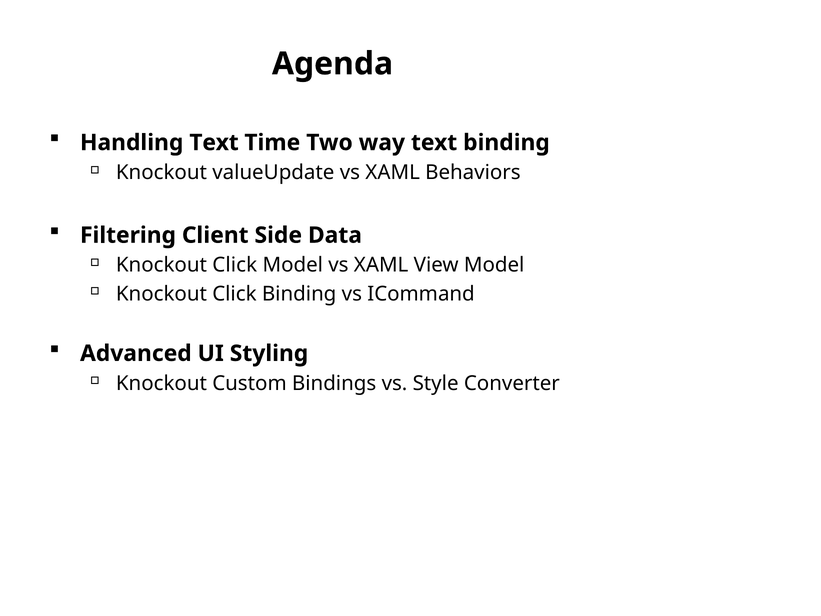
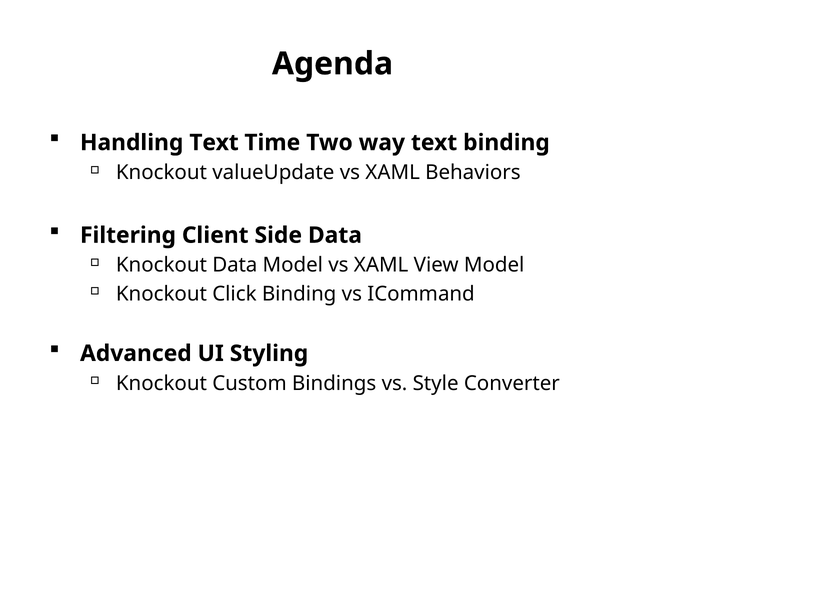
Click at (235, 265): Click -> Data
